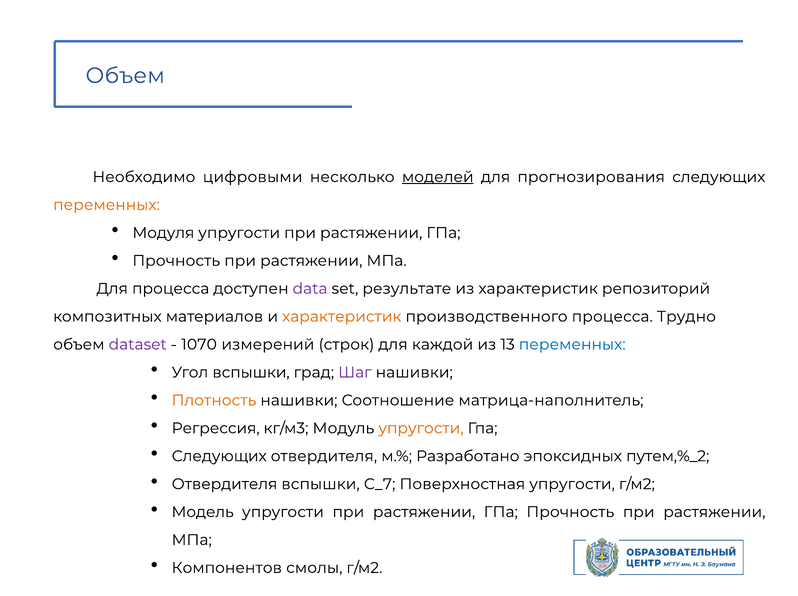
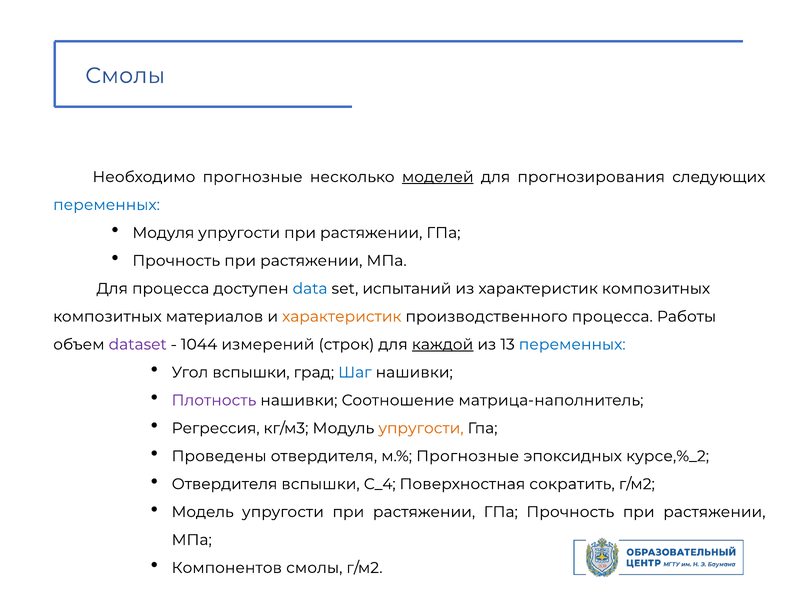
Объем at (125, 76): Объем -> Смолы
Необходимо цифровыми: цифровыми -> прогнозные
переменных at (107, 205) colour: orange -> blue
data colour: purple -> blue
результате: результате -> испытаний
характеристик репозиторий: репозиторий -> композитных
Трудно: Трудно -> Работы
1070: 1070 -> 1044
каждой underline: none -> present
Шаг colour: purple -> blue
Плотность colour: orange -> purple
Следующих at (219, 456): Следующих -> Проведены
м.% Разработано: Разработано -> Прогнозные
путем,%_2: путем,%_2 -> курсе,%_2
С_7: С_7 -> С_4
Поверхностная упругости: упругости -> сократить
